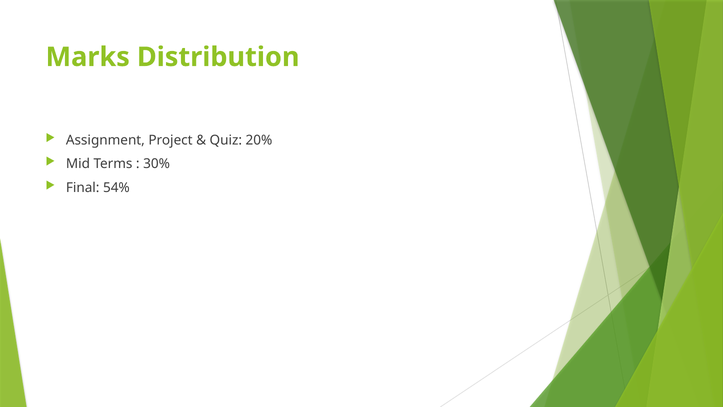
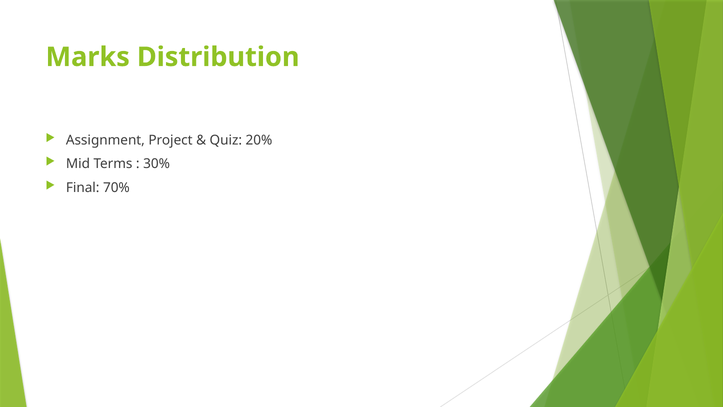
54%: 54% -> 70%
